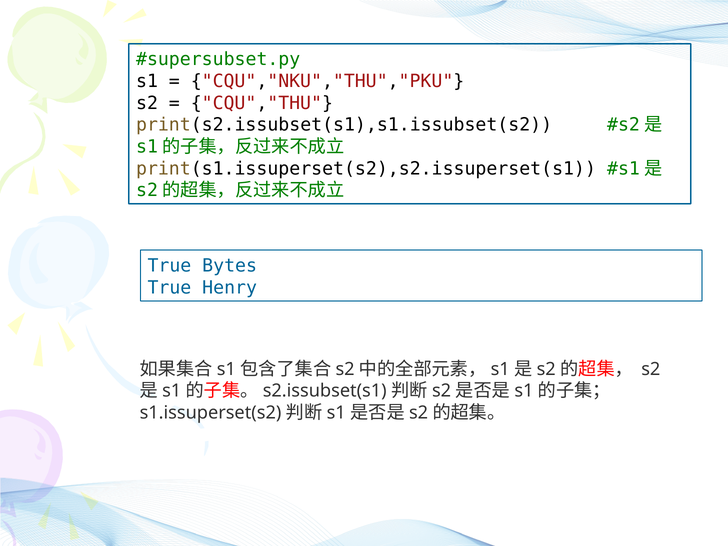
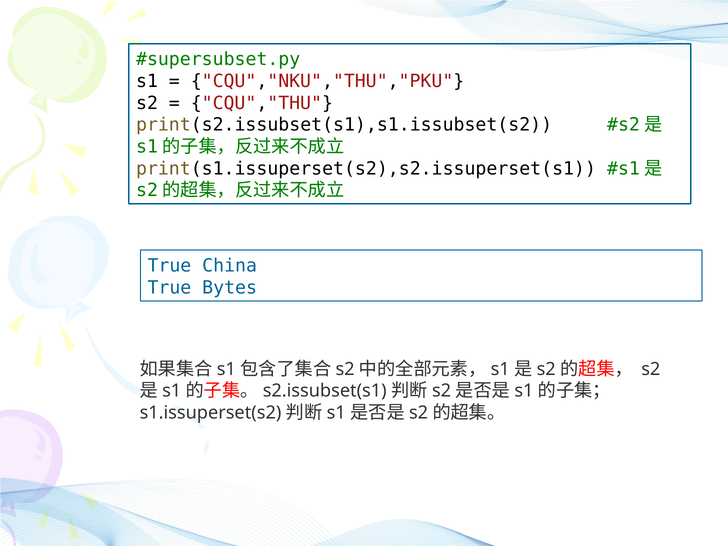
Bytes: Bytes -> China
Henry: Henry -> Bytes
